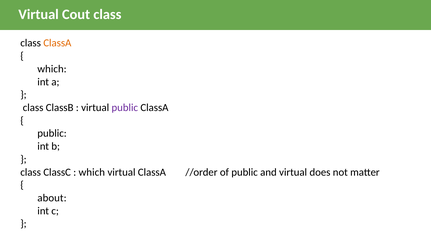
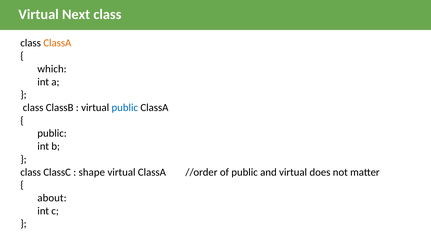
Cout: Cout -> Next
public at (125, 108) colour: purple -> blue
which at (92, 172): which -> shape
